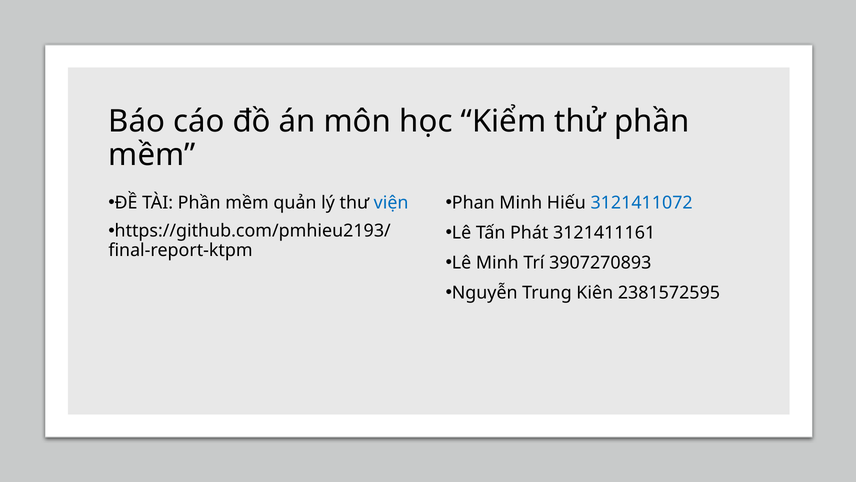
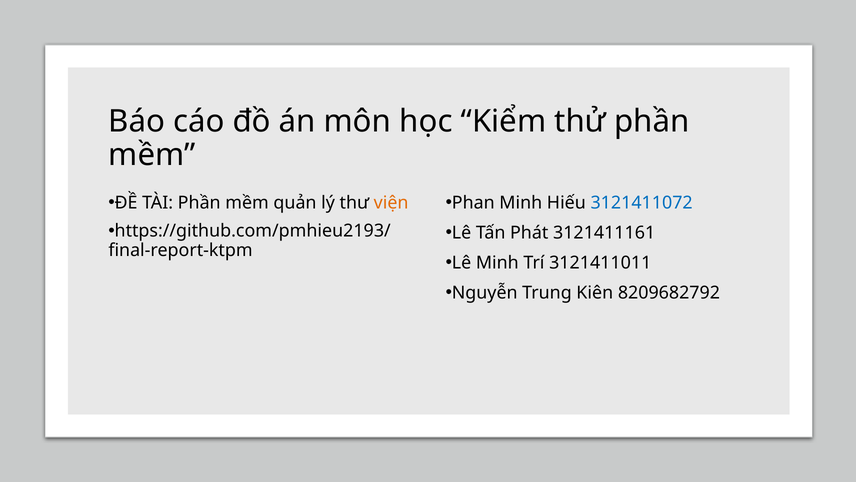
viện colour: blue -> orange
3907270893: 3907270893 -> 3121411011
2381572595: 2381572595 -> 8209682792
